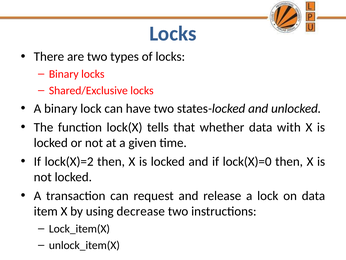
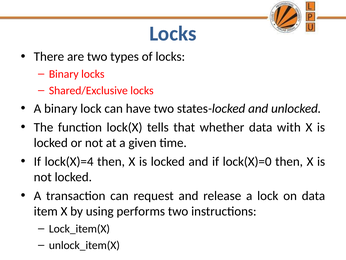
lock(X)=2: lock(X)=2 -> lock(X)=4
decrease: decrease -> performs
